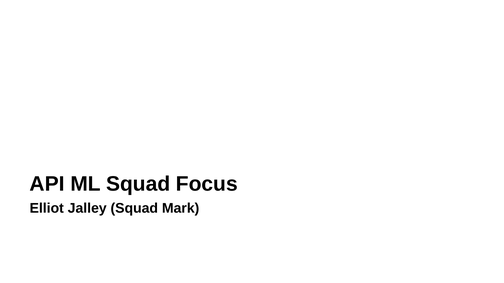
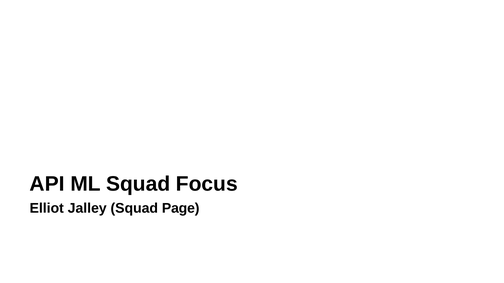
Mark: Mark -> Page
